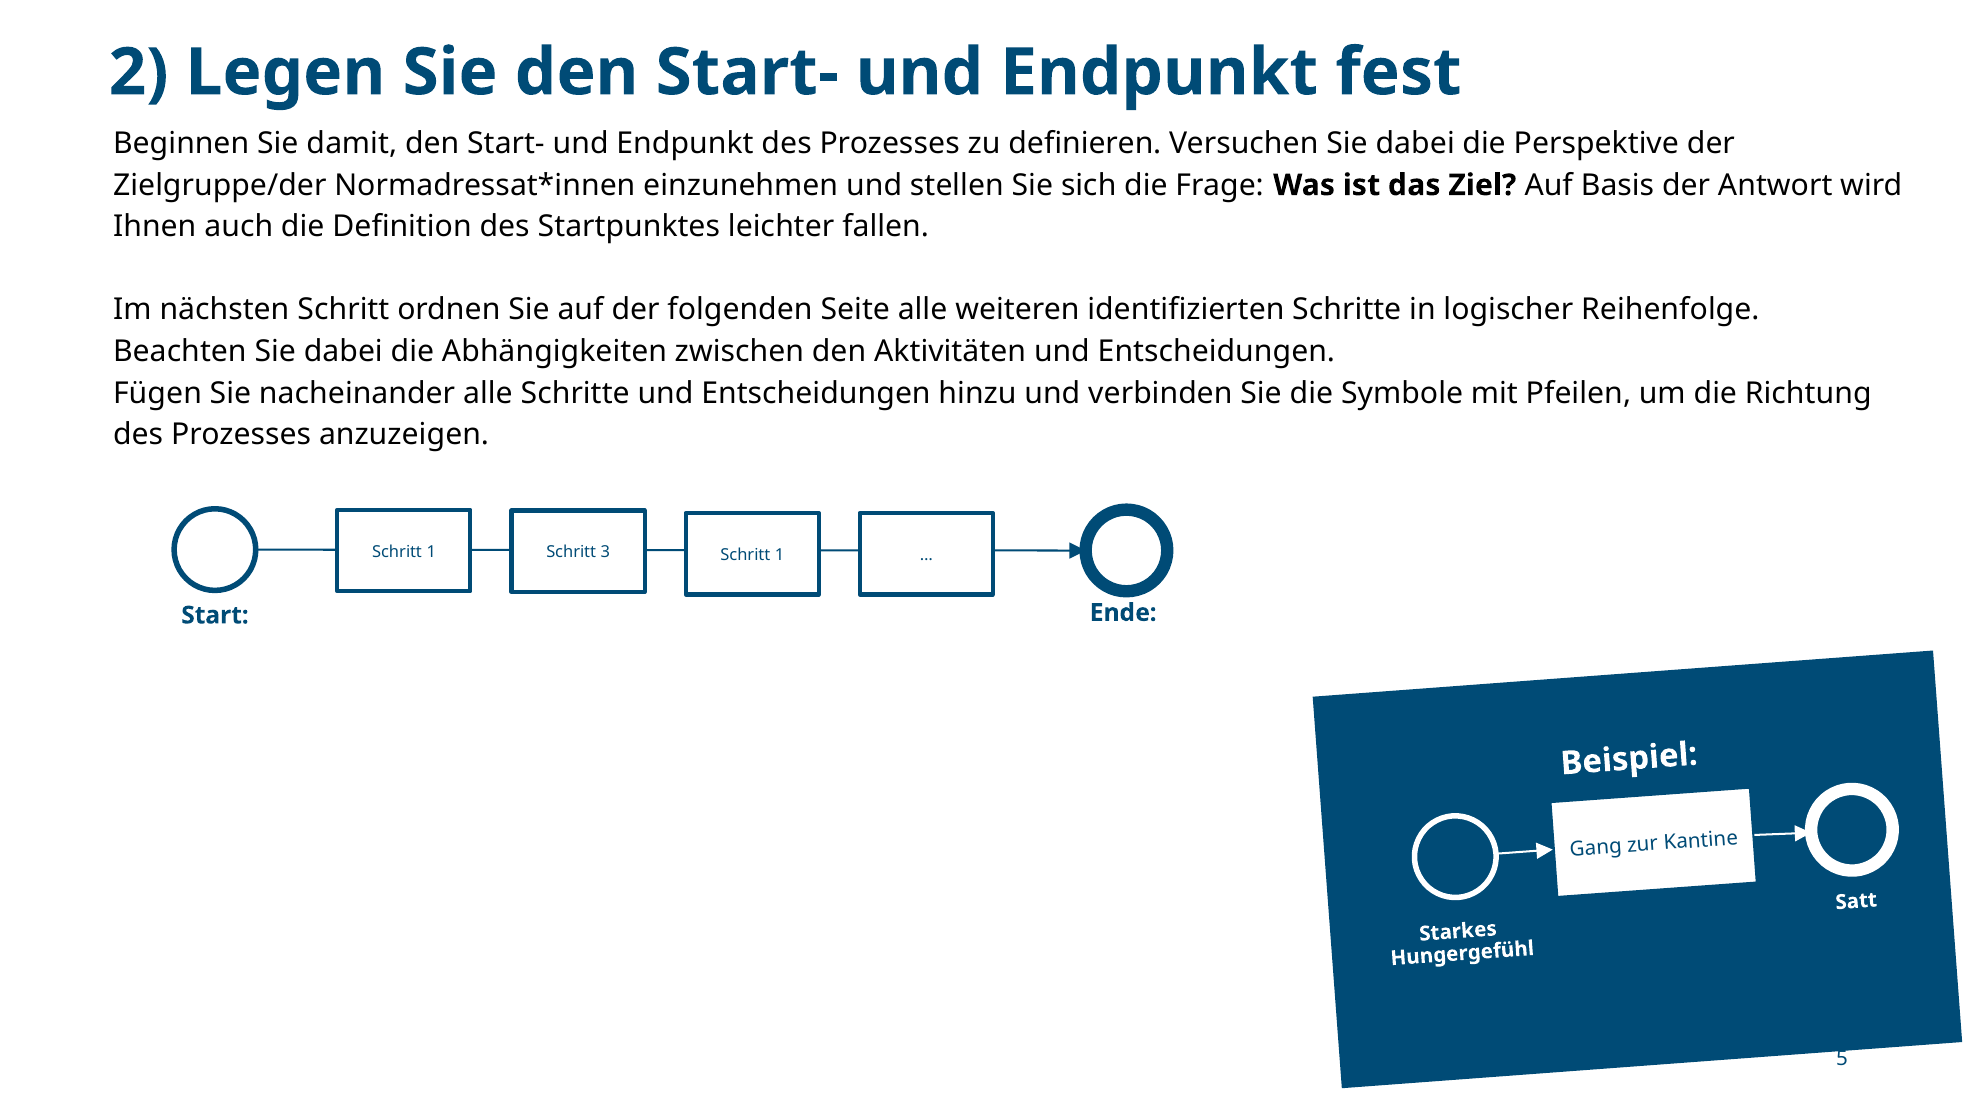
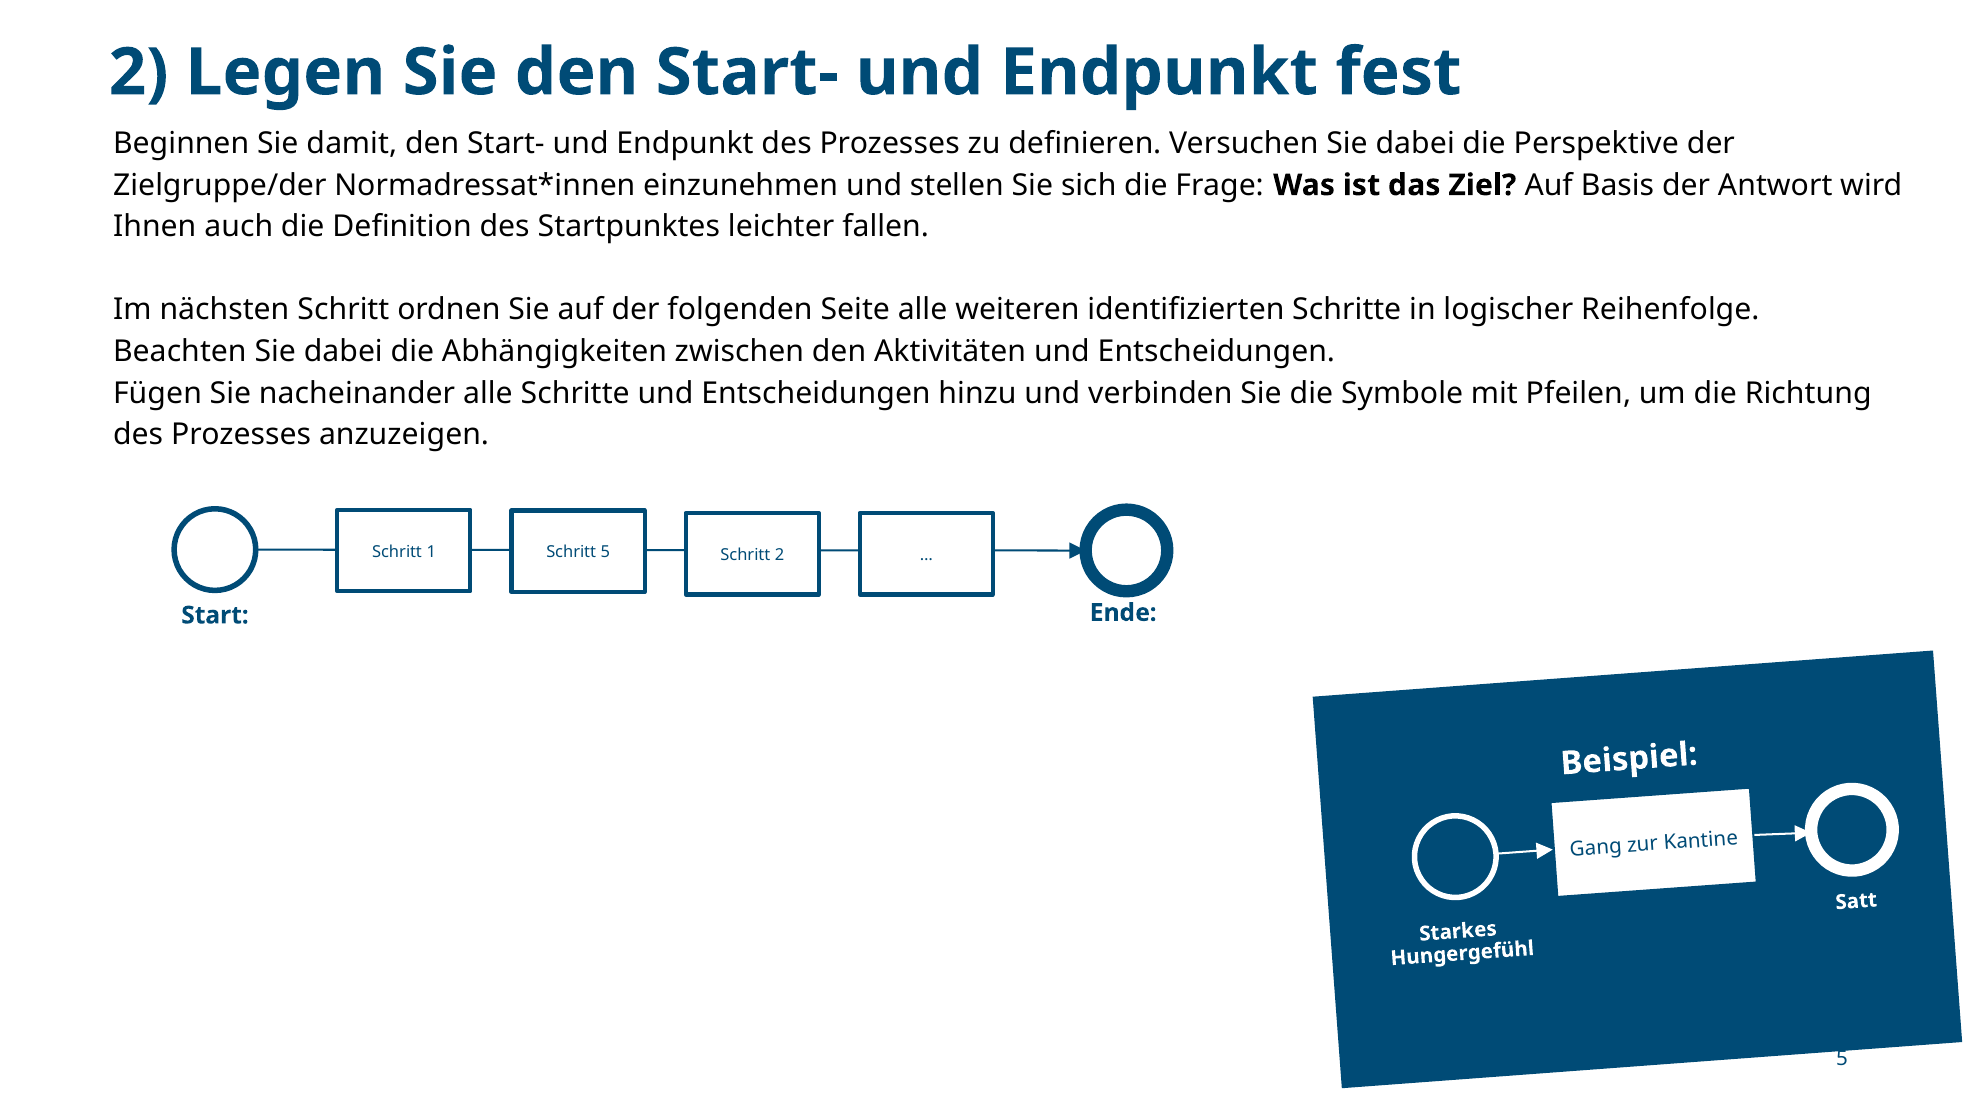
Schritt 3: 3 -> 5
1 at (780, 555): 1 -> 2
